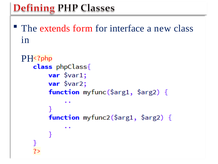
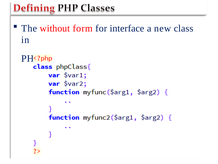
extends: extends -> without
